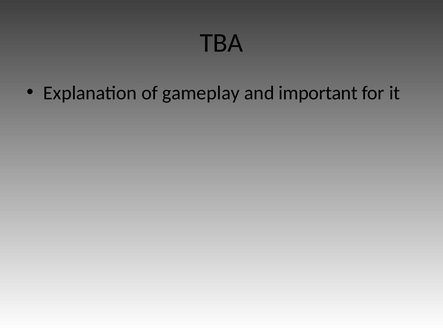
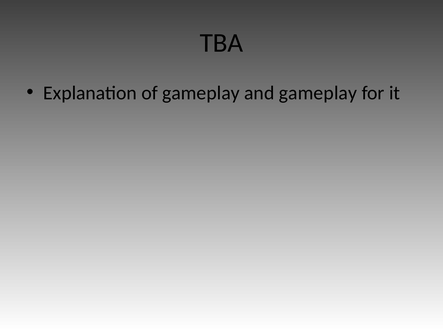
and important: important -> gameplay
